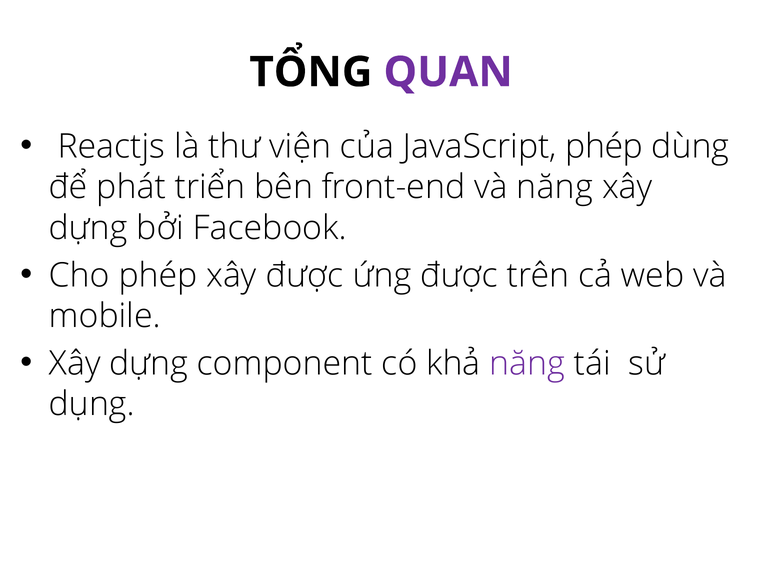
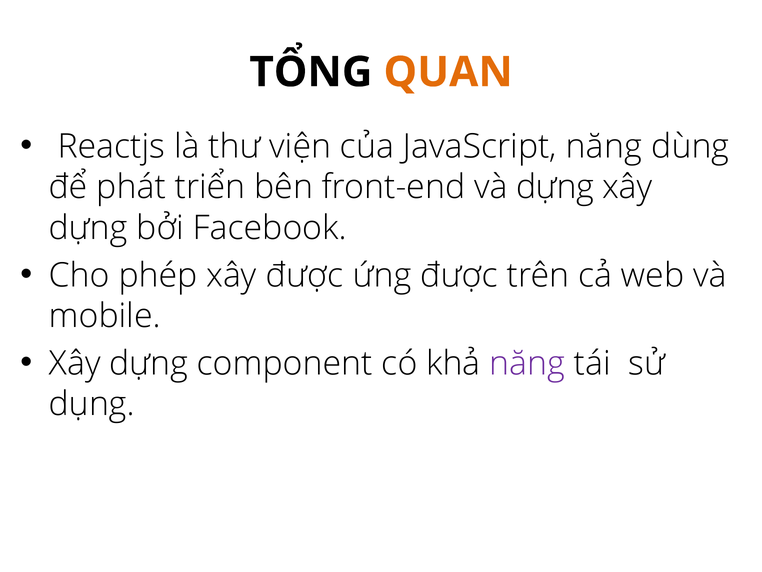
QUAN colour: purple -> orange
JavaScript phép: phép -> năng
và năng: năng -> dựng
